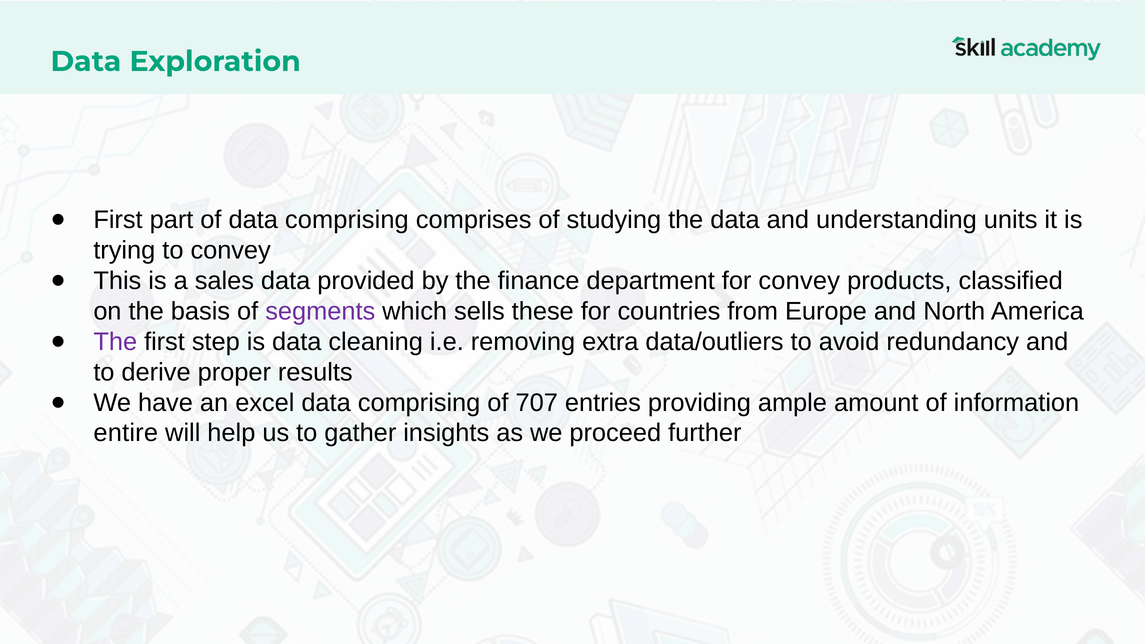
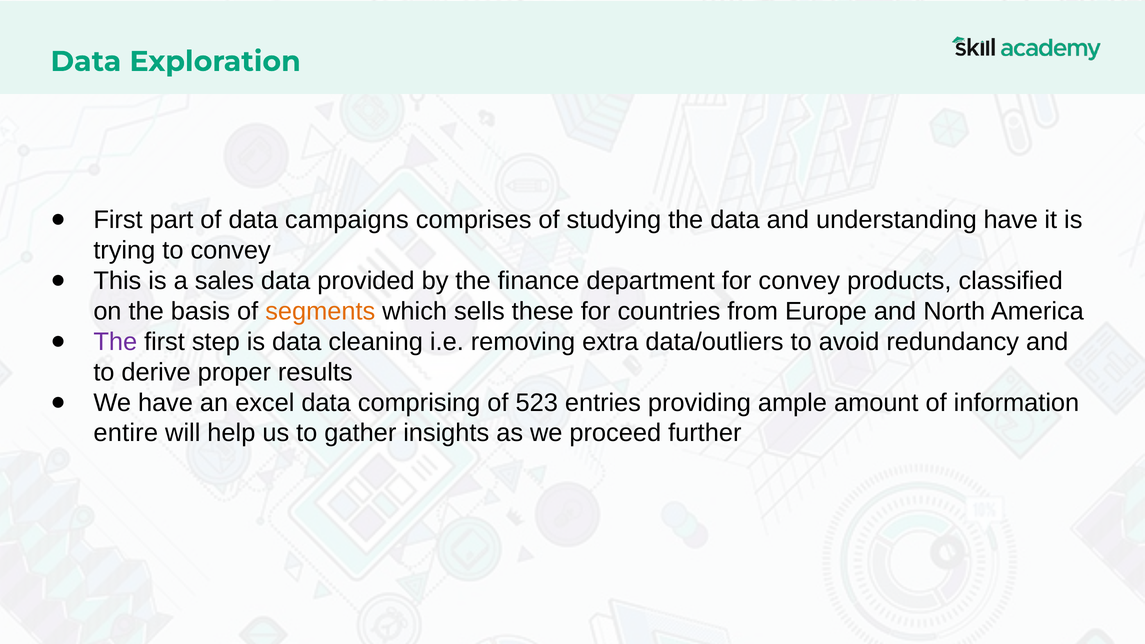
of data comprising: comprising -> campaigns
understanding units: units -> have
segments colour: purple -> orange
707: 707 -> 523
